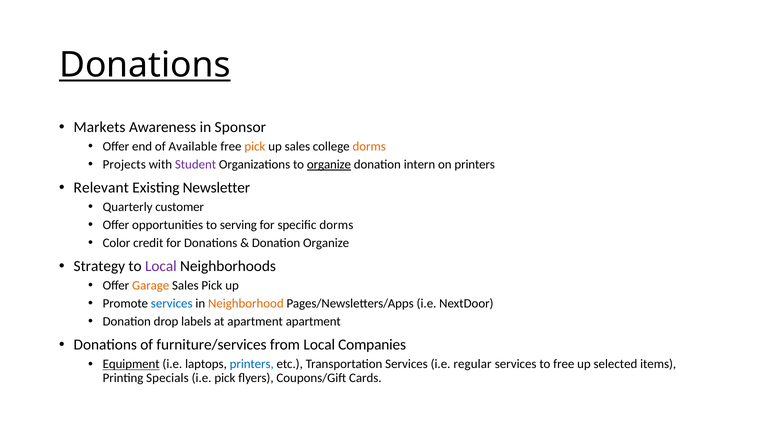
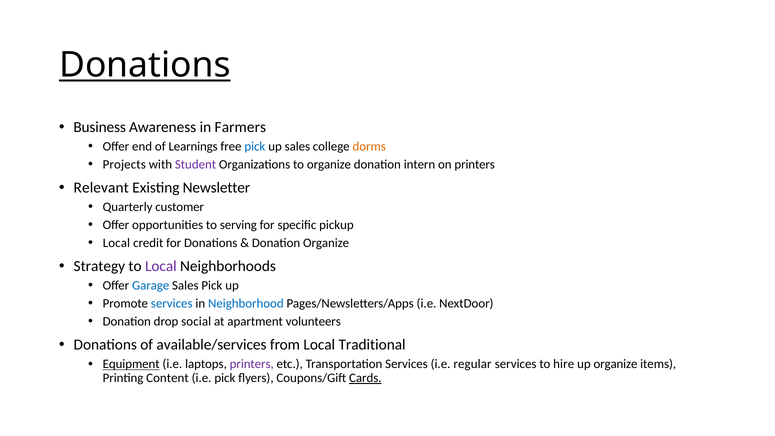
Markets: Markets -> Business
Sponsor: Sponsor -> Farmers
Available: Available -> Learnings
pick at (255, 146) colour: orange -> blue
organize at (329, 164) underline: present -> none
specific dorms: dorms -> pickup
Color at (117, 243): Color -> Local
Garage colour: orange -> blue
Neighborhood colour: orange -> blue
labels: labels -> social
apartment apartment: apartment -> volunteers
furniture/services: furniture/services -> available/services
Companies: Companies -> Traditional
printers at (252, 364) colour: blue -> purple
to free: free -> hire
up selected: selected -> organize
Specials: Specials -> Content
Cards underline: none -> present
